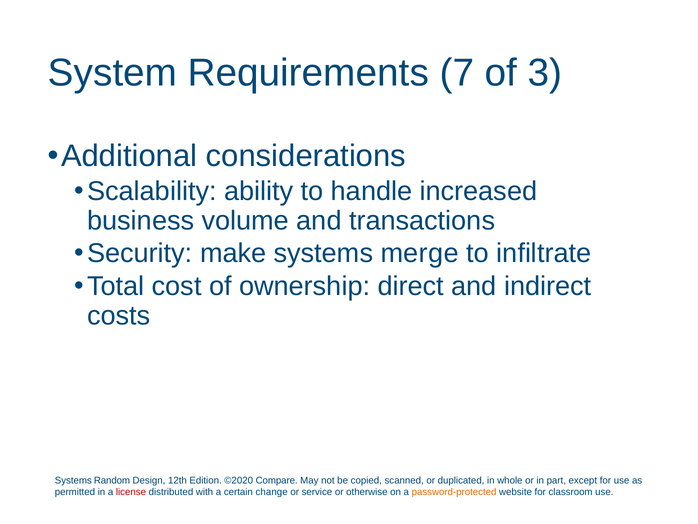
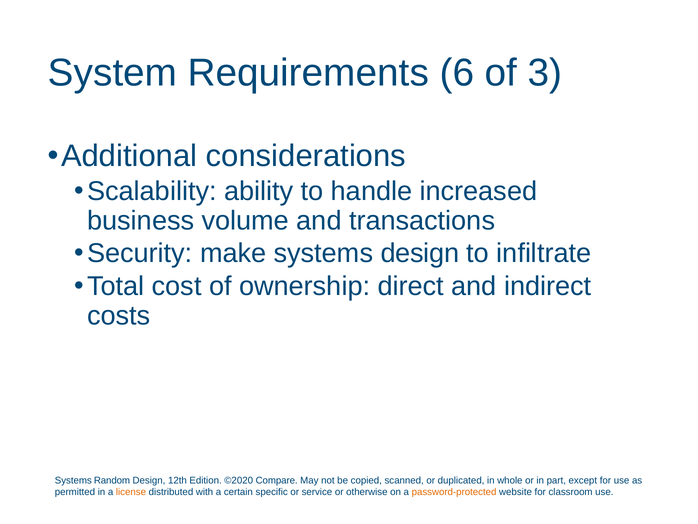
7: 7 -> 6
systems merge: merge -> design
license colour: red -> orange
change: change -> specific
